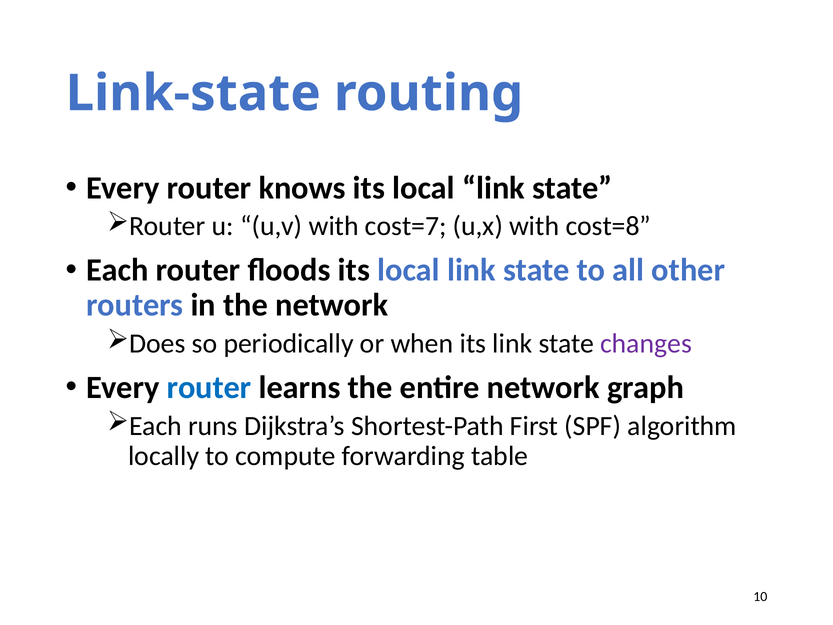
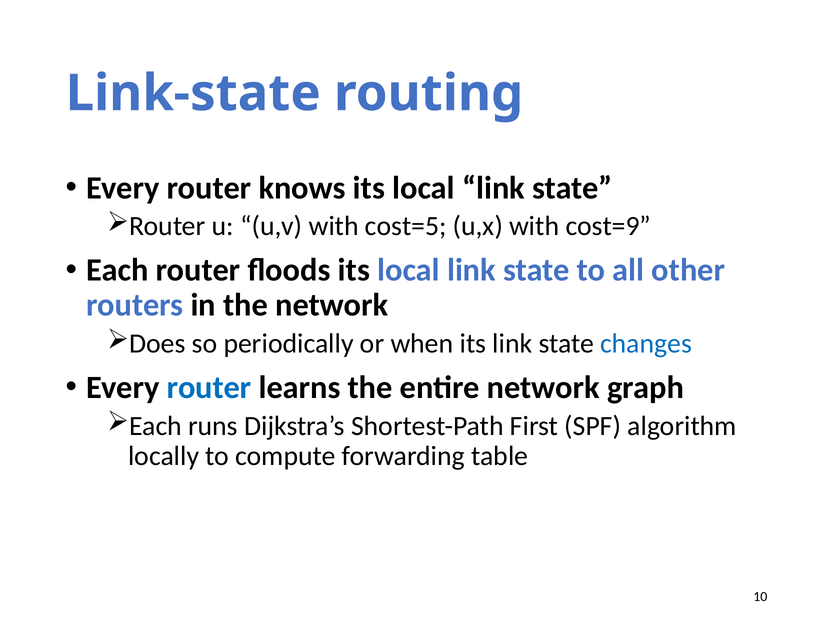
cost=7: cost=7 -> cost=5
cost=8: cost=8 -> cost=9
changes colour: purple -> blue
